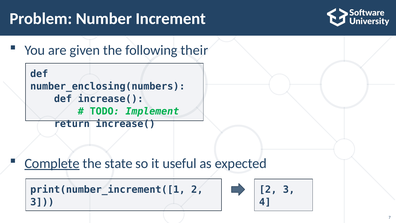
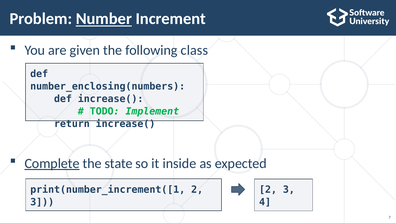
Number underline: none -> present
their: their -> class
useful: useful -> inside
